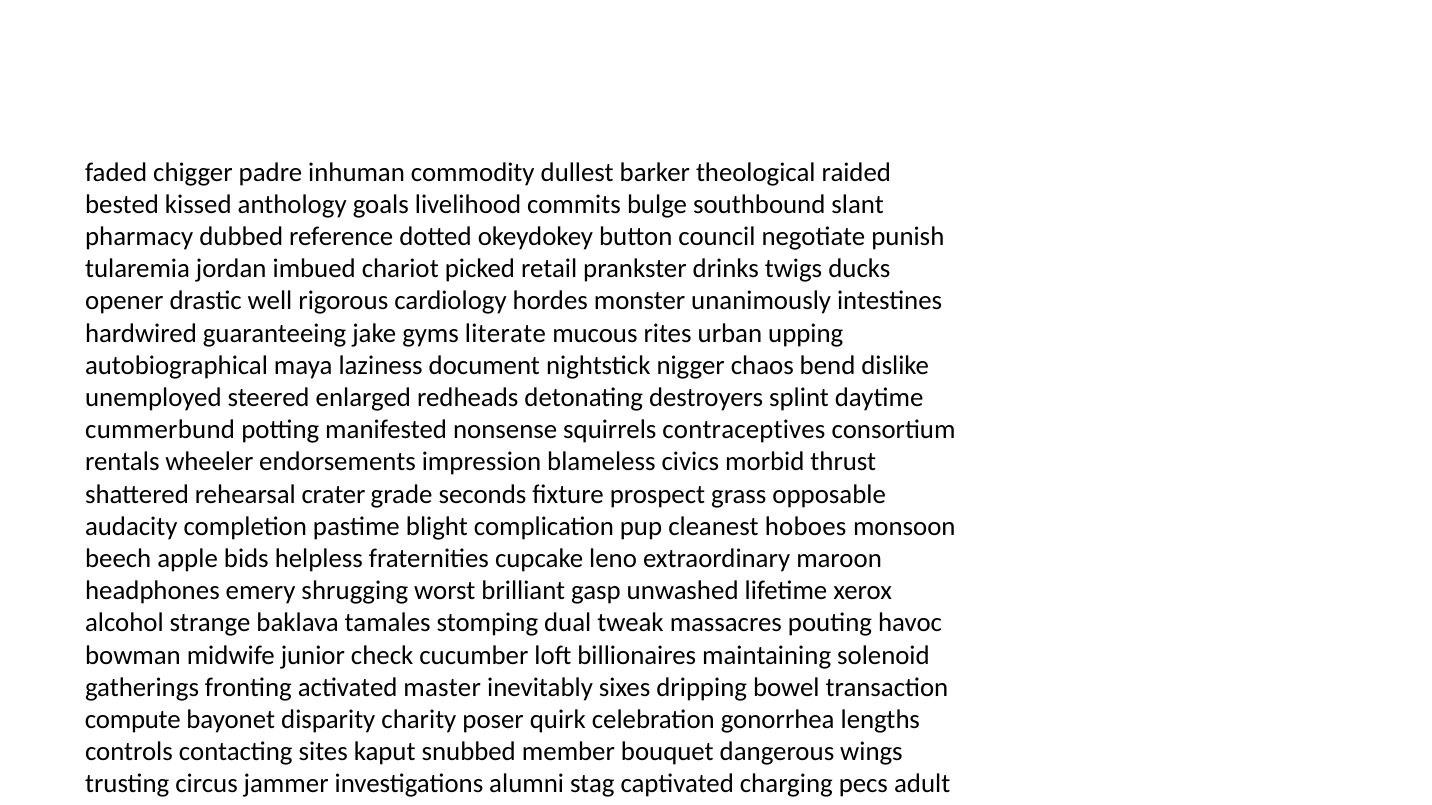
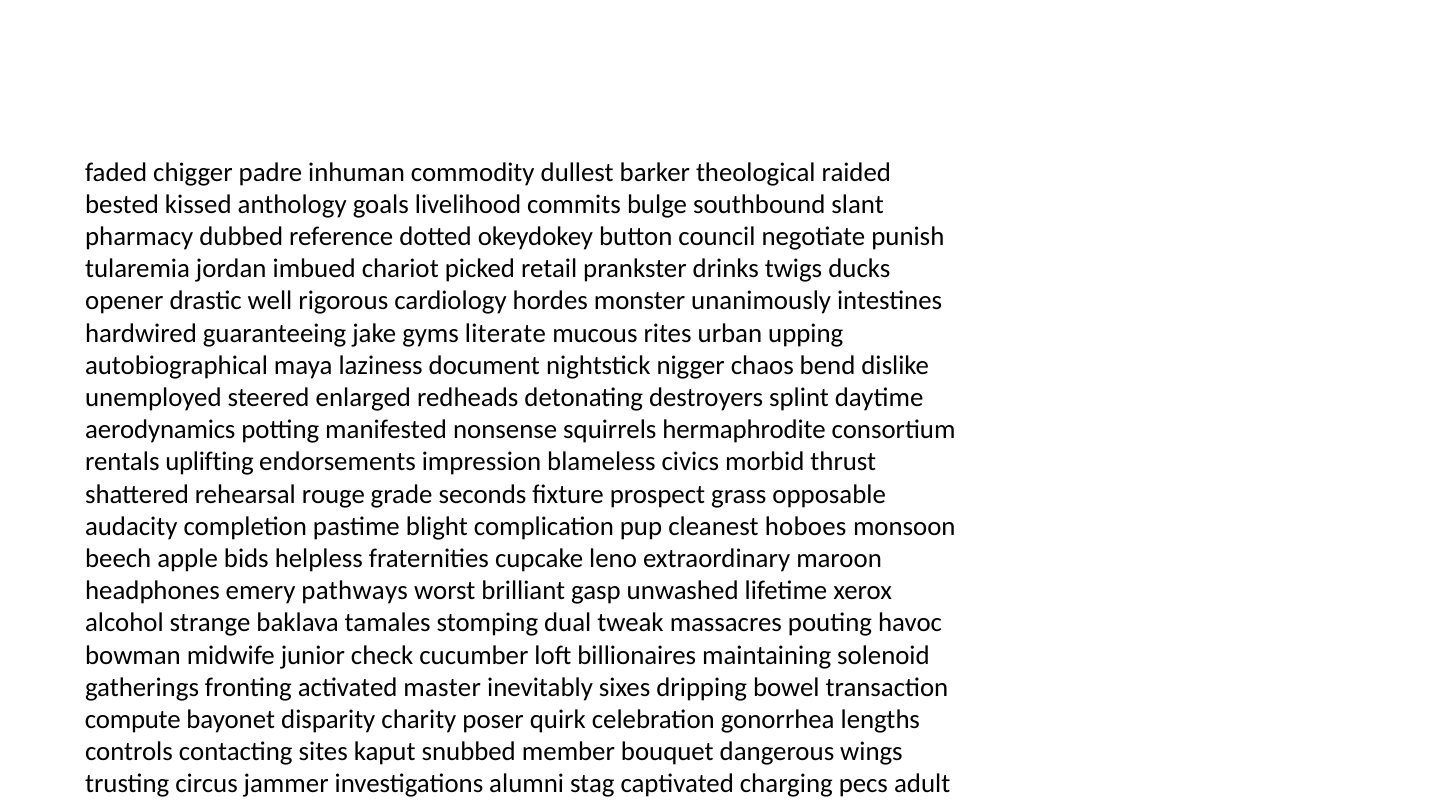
cummerbund: cummerbund -> aerodynamics
contraceptives: contraceptives -> hermaphrodite
wheeler: wheeler -> uplifting
crater: crater -> rouge
shrugging: shrugging -> pathways
